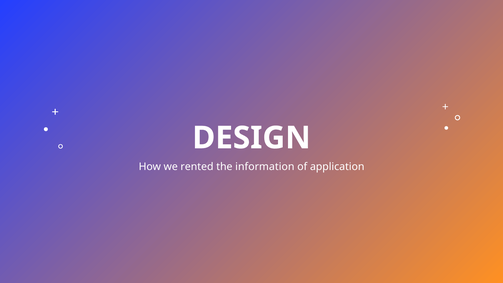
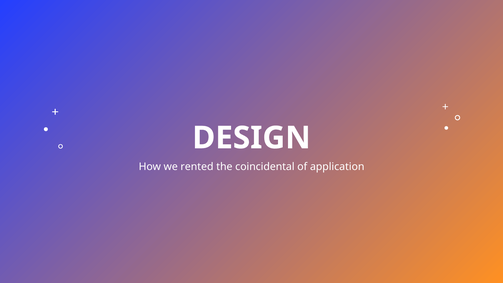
information: information -> coincidental
